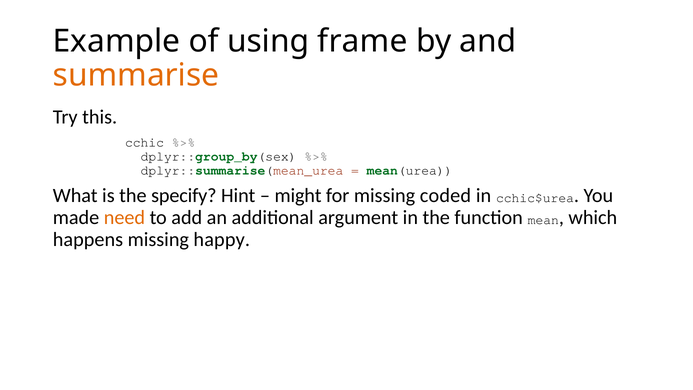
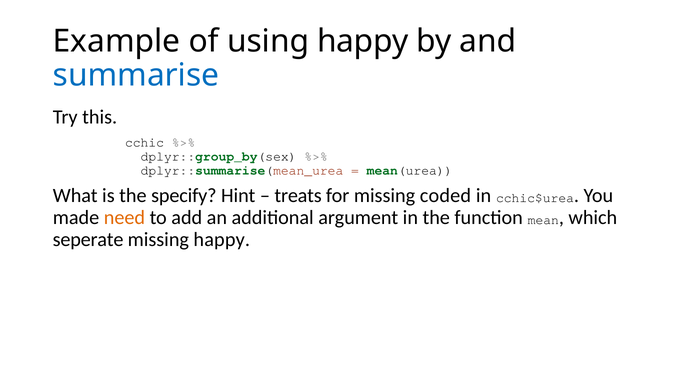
using frame: frame -> happy
summarise colour: orange -> blue
might: might -> treats
happens: happens -> seperate
